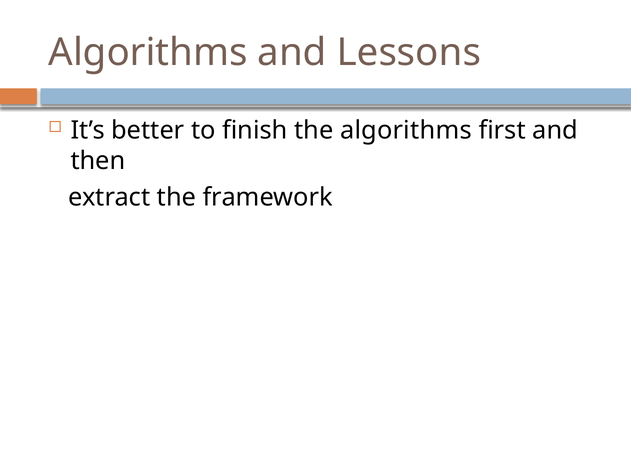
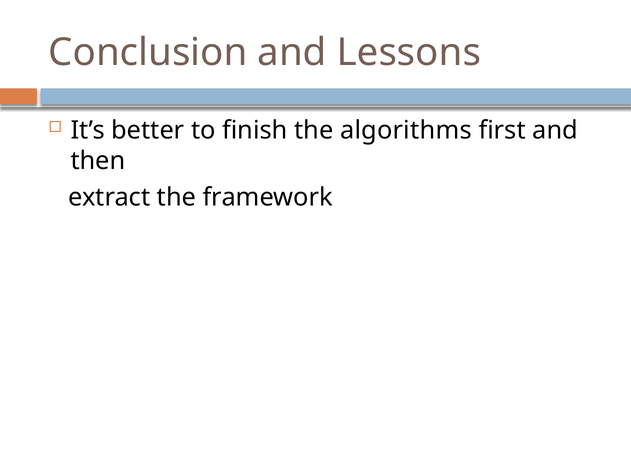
Algorithms at (148, 53): Algorithms -> Conclusion
